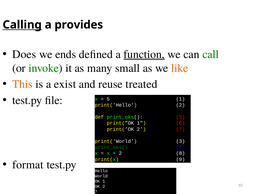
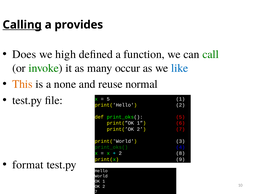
ends: ends -> high
function underline: present -> none
small: small -> occur
like colour: orange -> blue
exist: exist -> none
treated: treated -> normal
